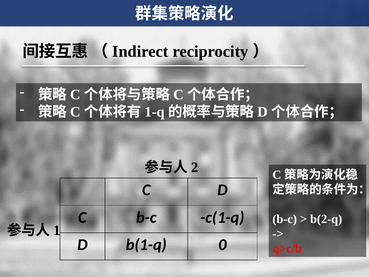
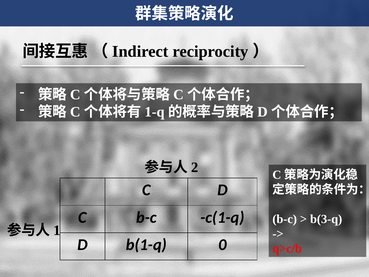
b(2-q: b(2-q -> b(3-q
